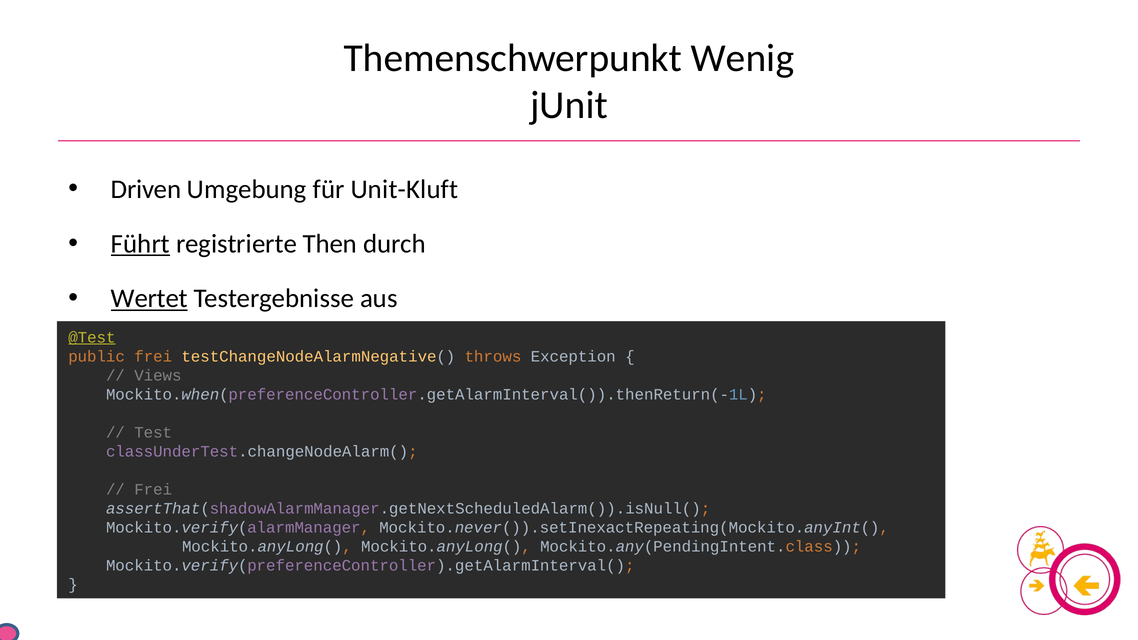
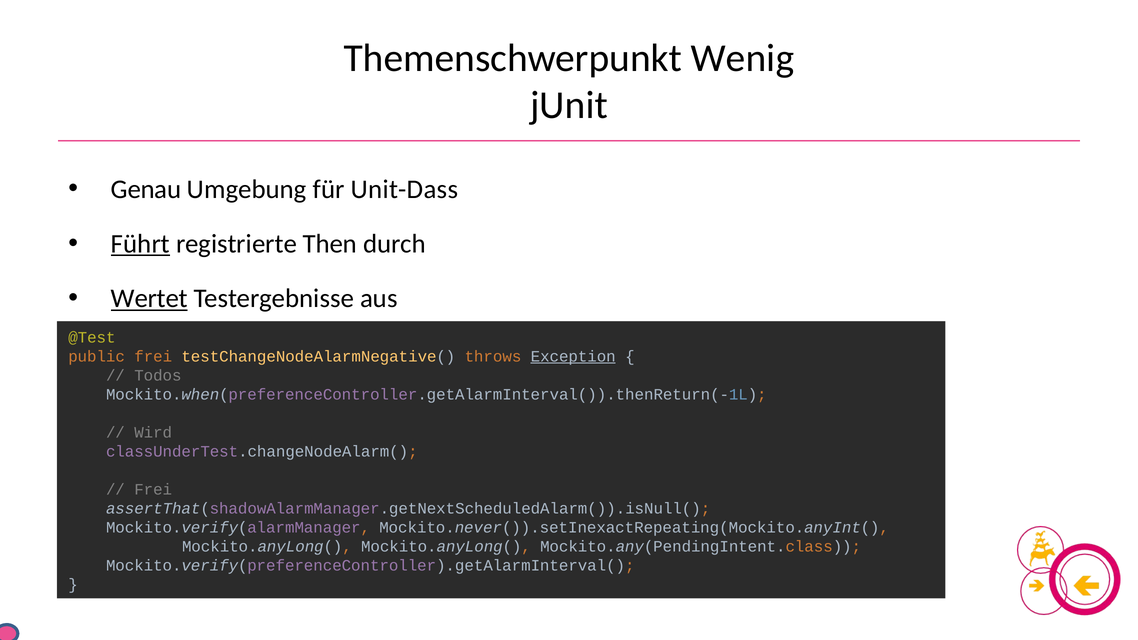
Driven: Driven -> Genau
Unit-Kluft: Unit-Kluft -> Unit-Dass
@Test underline: present -> none
Exception underline: none -> present
Views: Views -> Todos
Test: Test -> Wird
